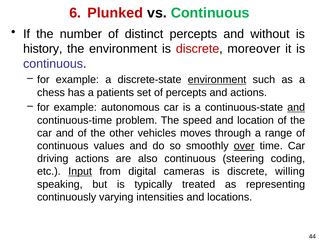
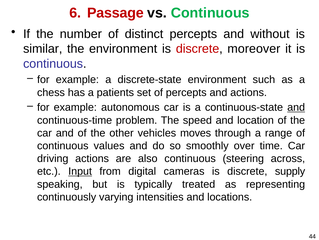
Plunked: Plunked -> Passage
history: history -> similar
environment at (217, 79) underline: present -> none
over underline: present -> none
coding: coding -> across
willing: willing -> supply
